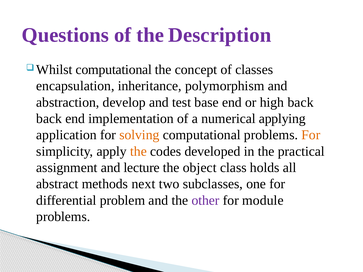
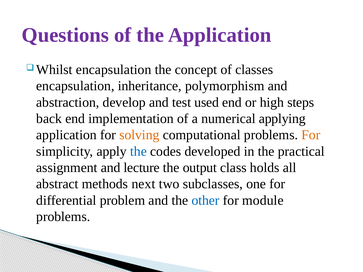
the Description: Description -> Application
Whilst computational: computational -> encapsulation
base: base -> used
high back: back -> steps
the at (138, 151) colour: orange -> blue
object: object -> output
other colour: purple -> blue
